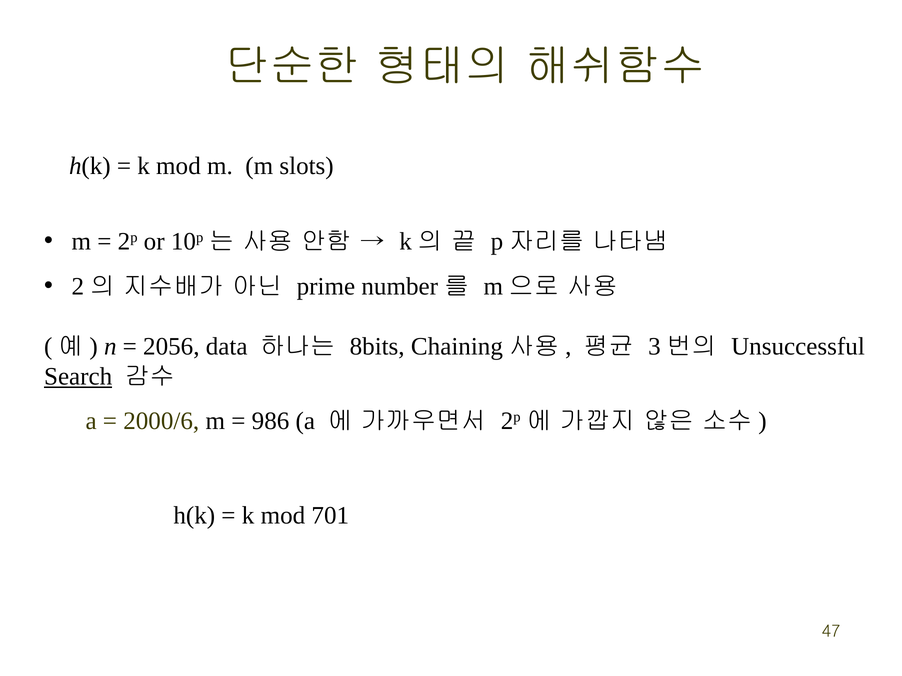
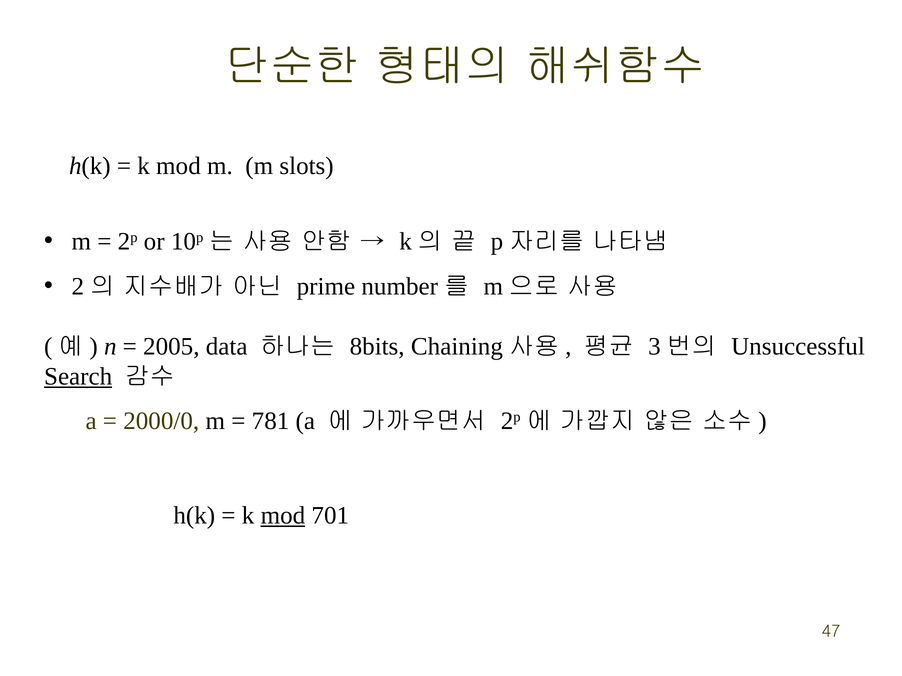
2056: 2056 -> 2005
2000/6: 2000/6 -> 2000/0
986: 986 -> 781
mod at (283, 516) underline: none -> present
